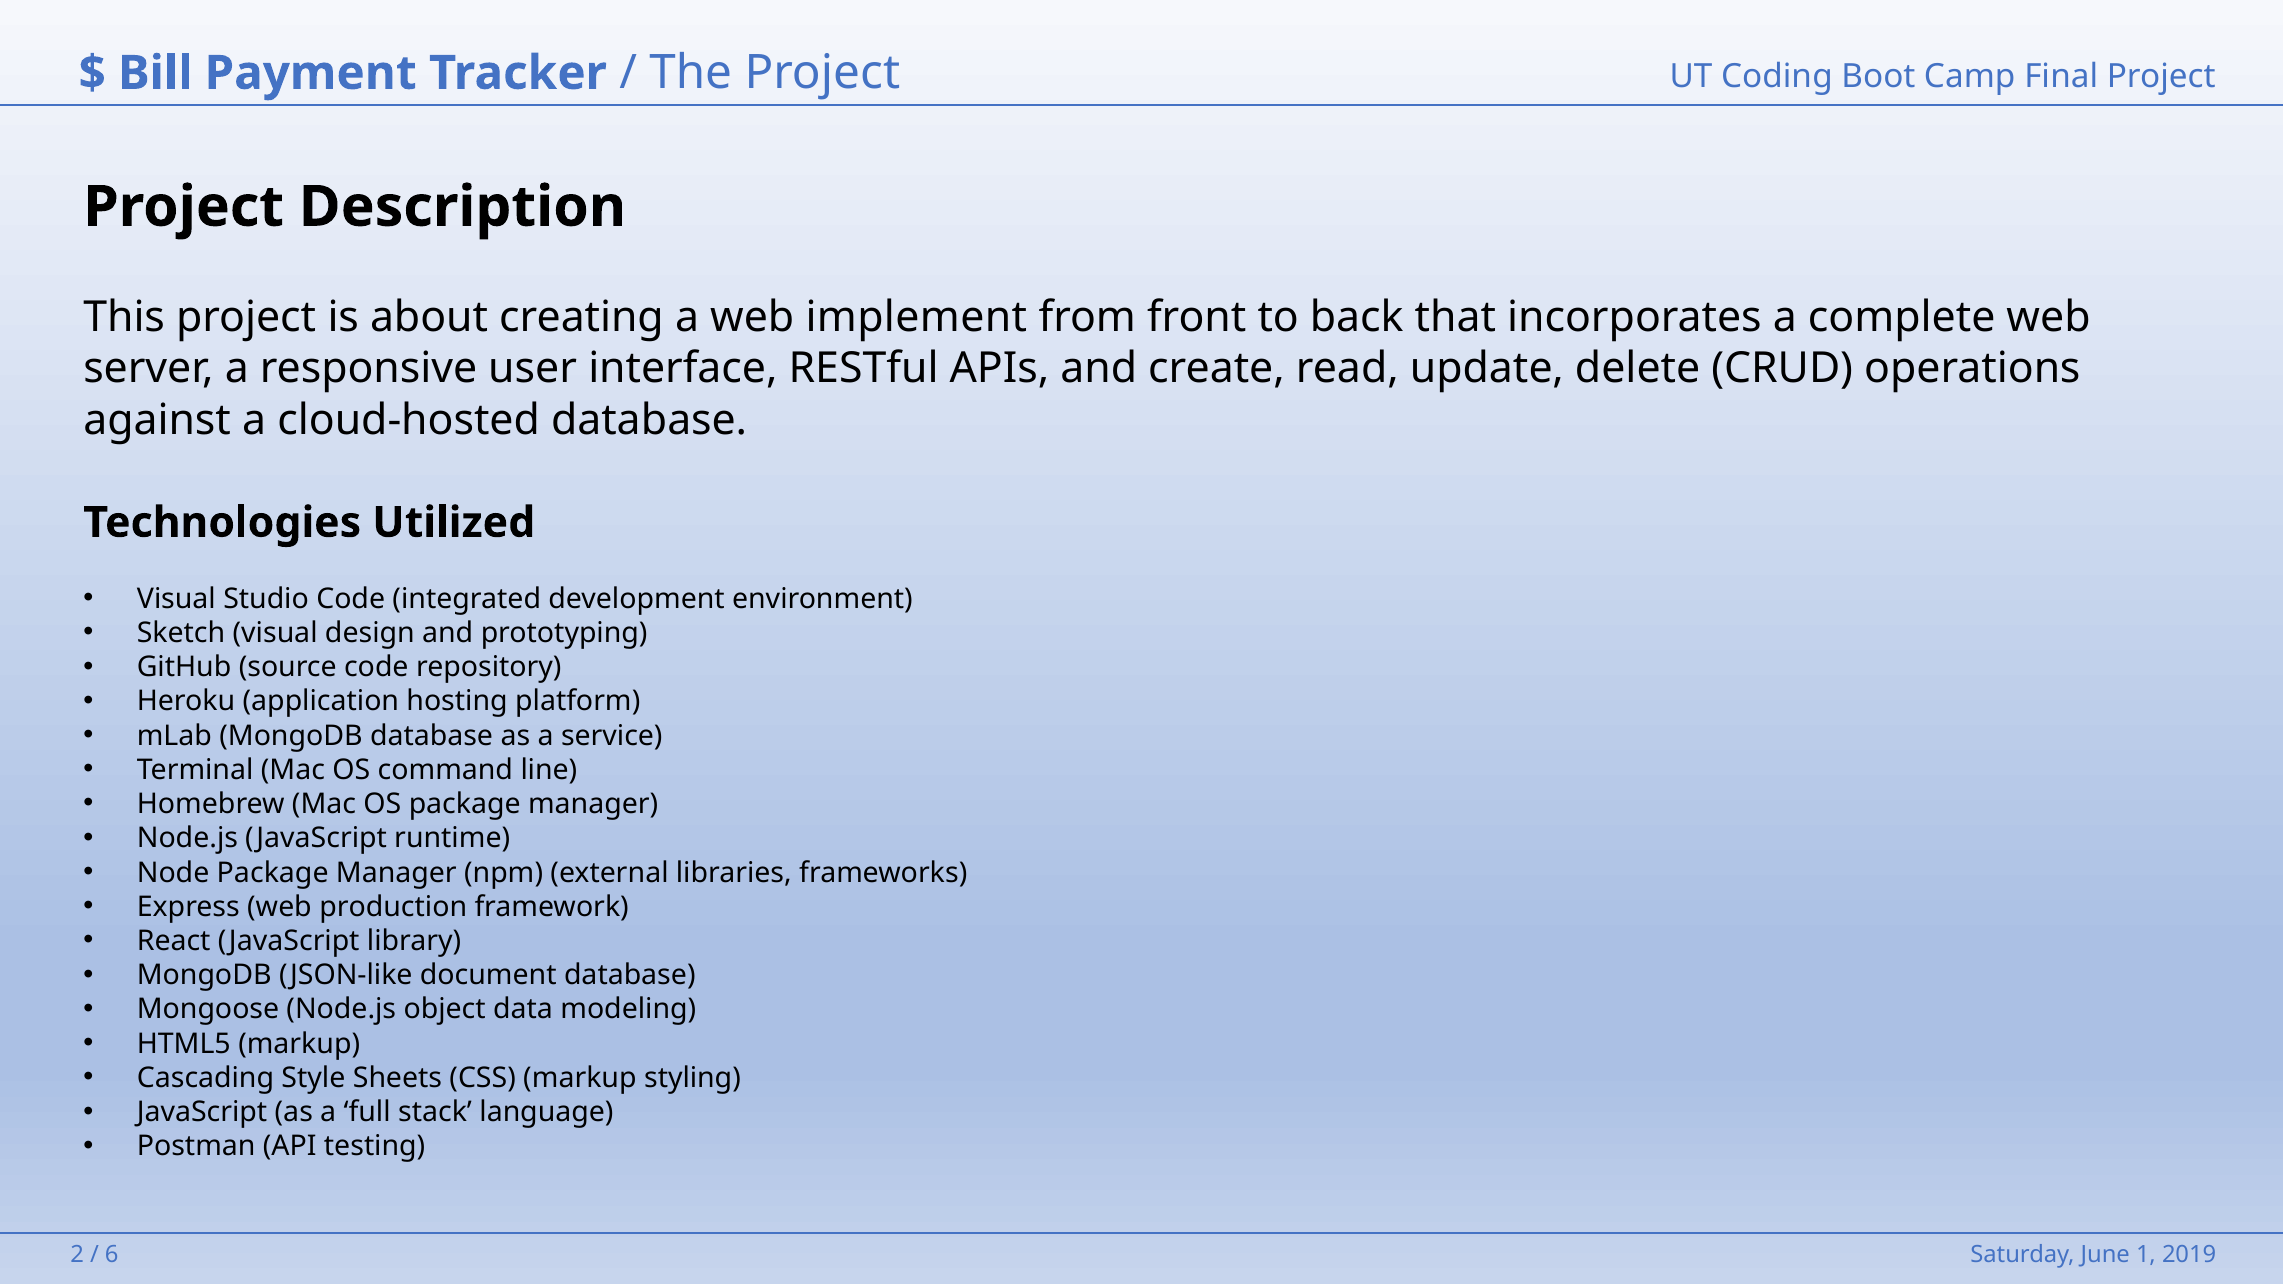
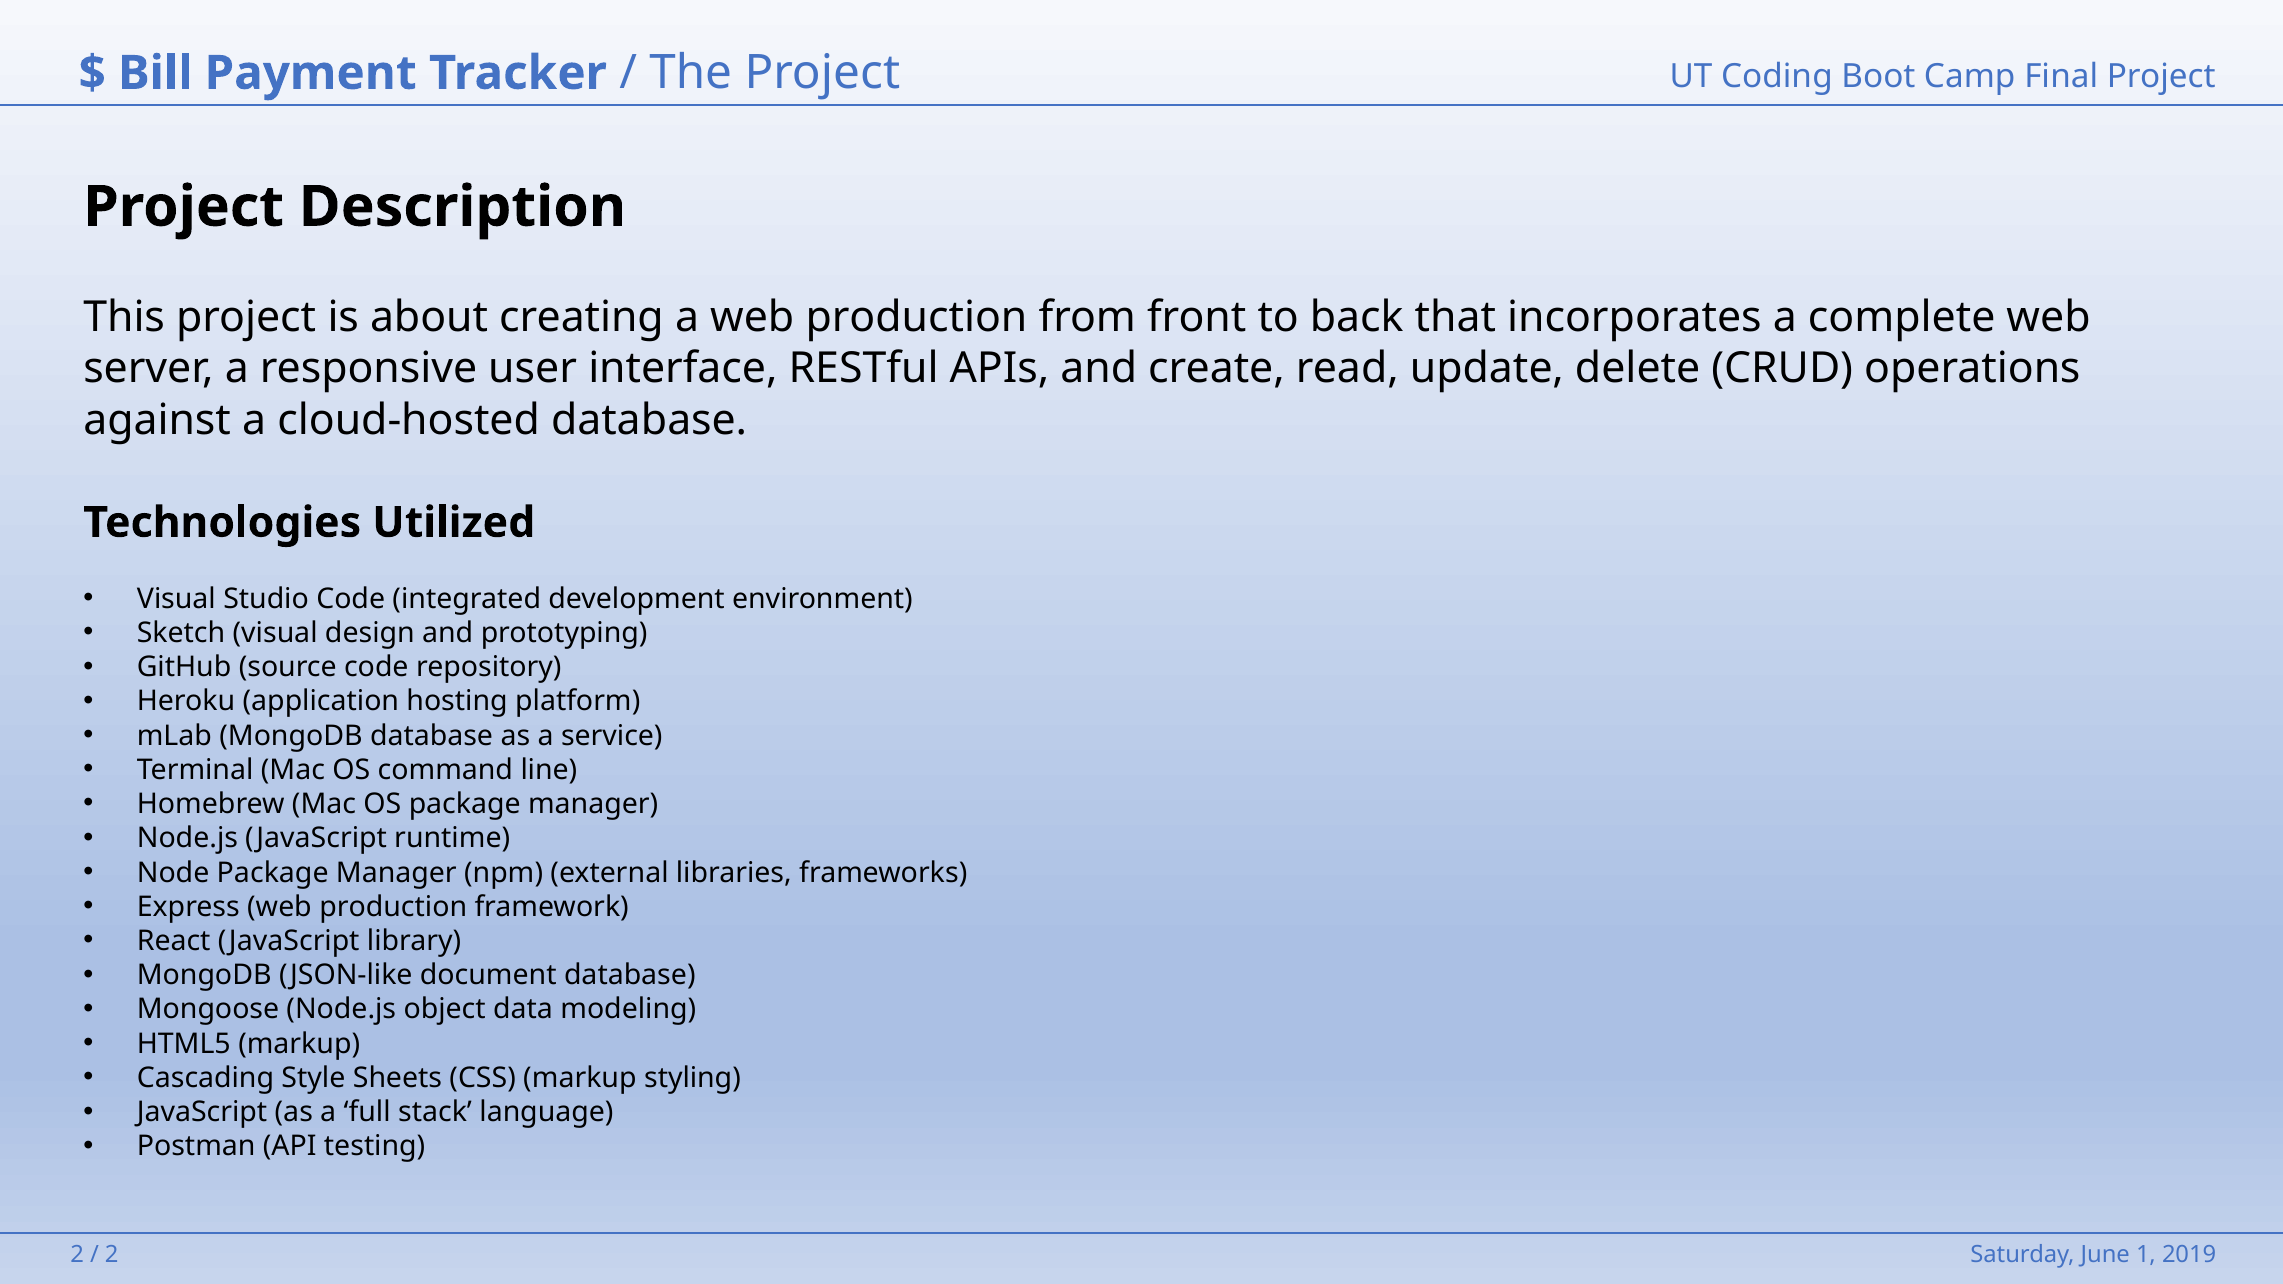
a web implement: implement -> production
6 at (112, 1254): 6 -> 2
